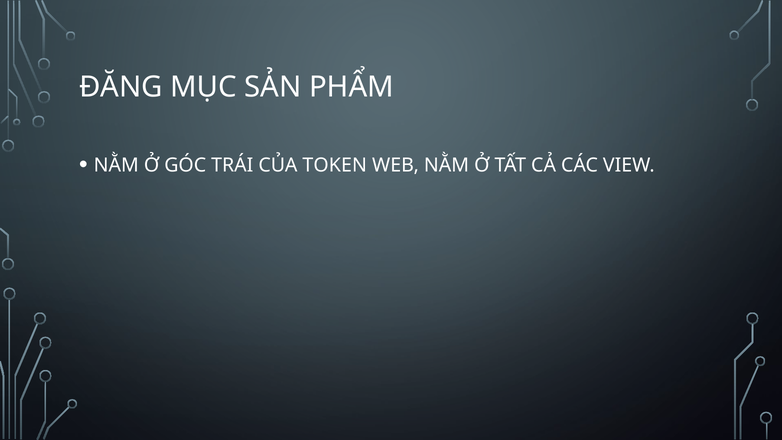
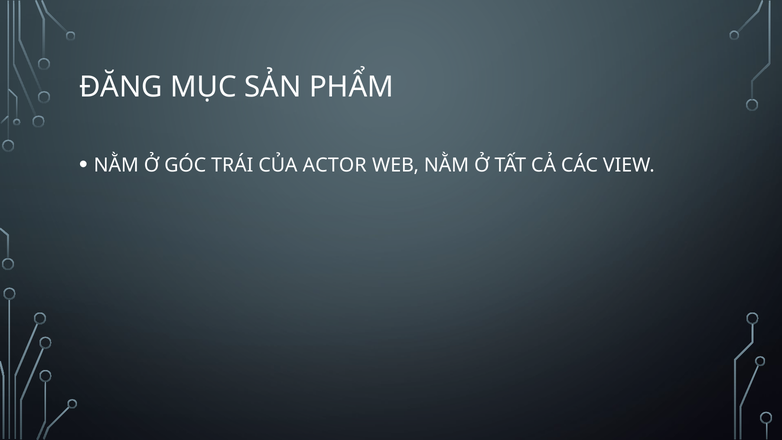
TOKEN: TOKEN -> ACTOR
